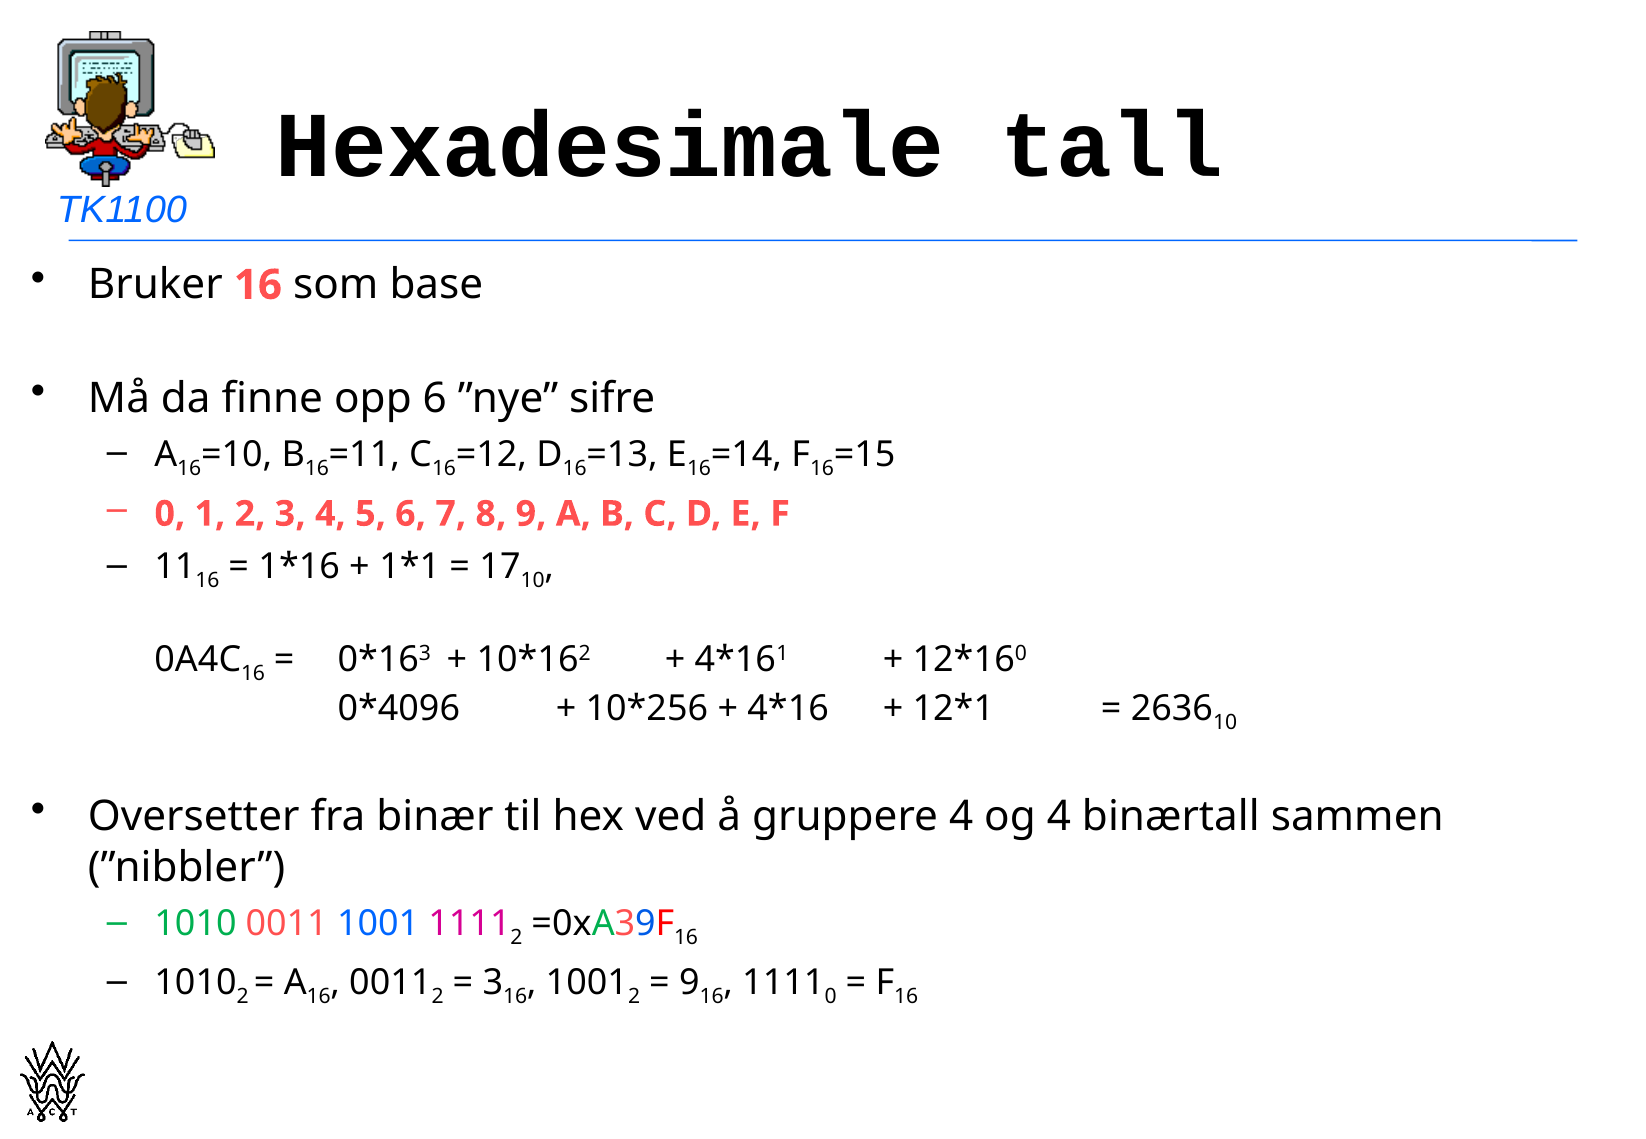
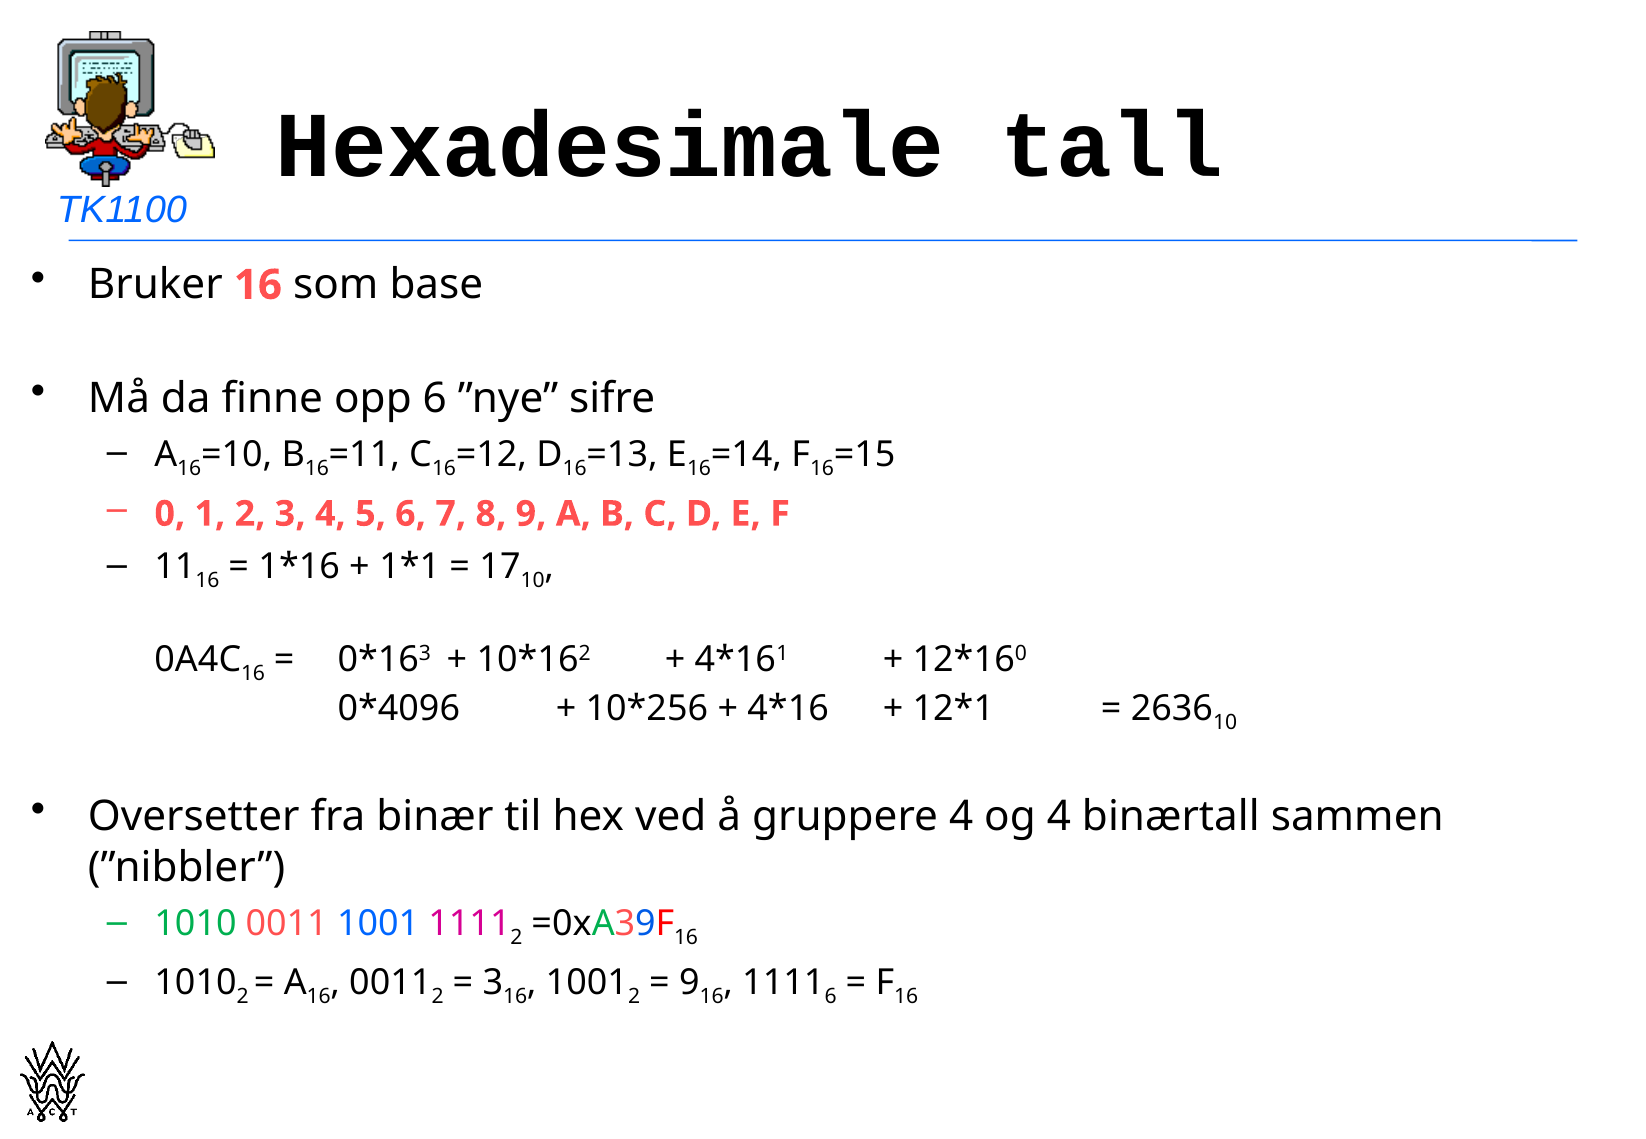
0 at (831, 997): 0 -> 6
